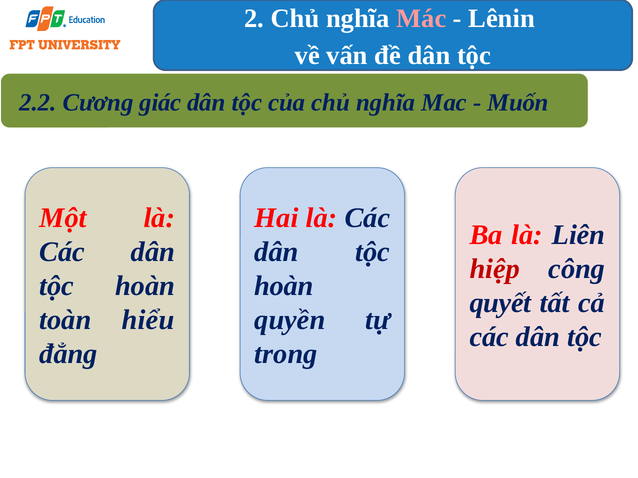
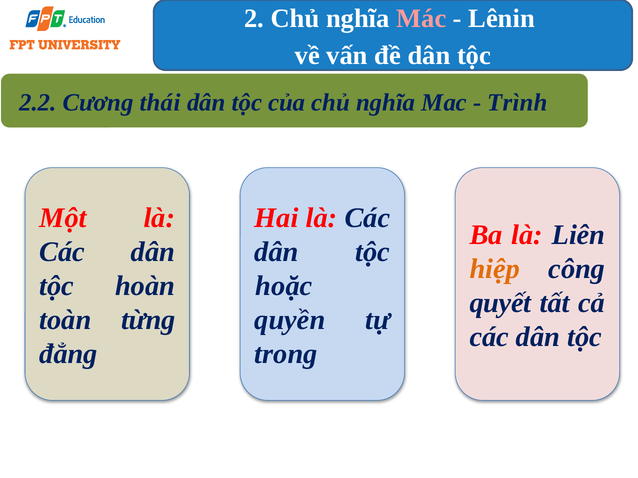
giác: giác -> thái
Muốn: Muốn -> Trình
hiệp colour: red -> orange
hoàn at (284, 286): hoàn -> hoặc
hiểu: hiểu -> từng
